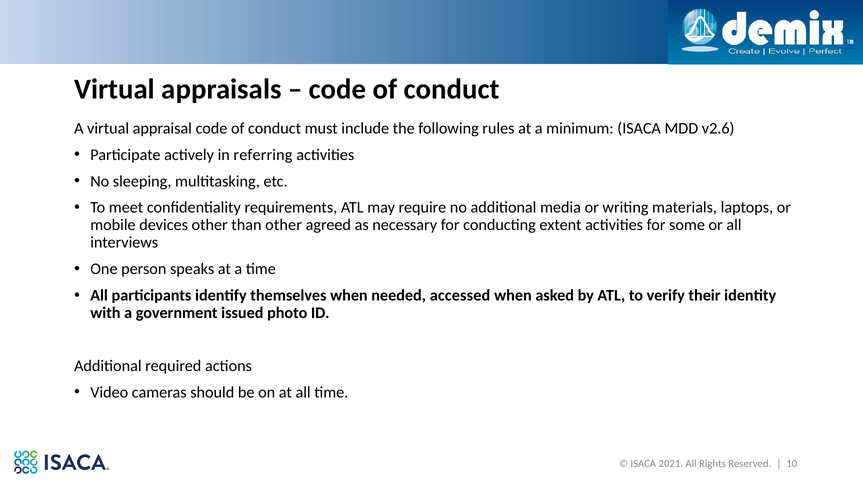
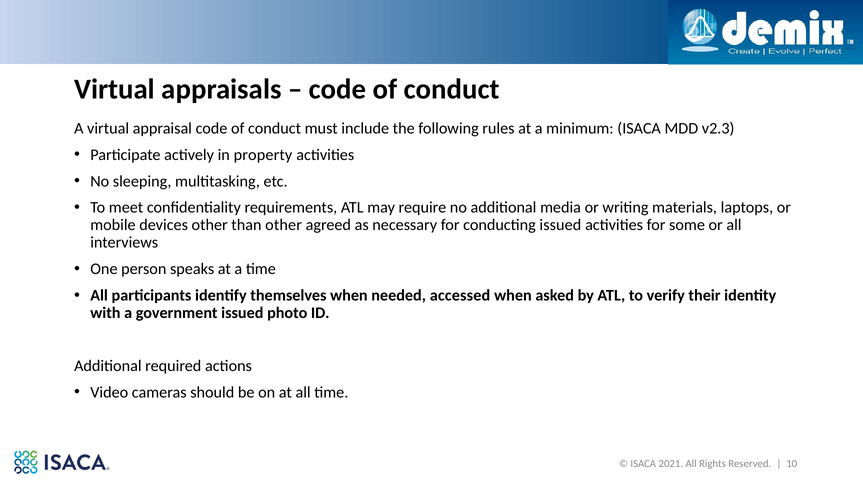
v2.6: v2.6 -> v2.3
referring: referring -> property
conducting extent: extent -> issued
